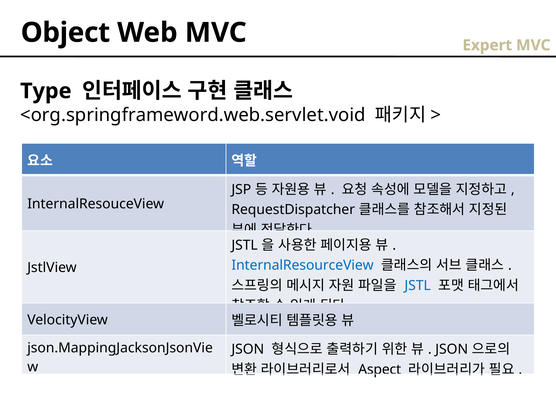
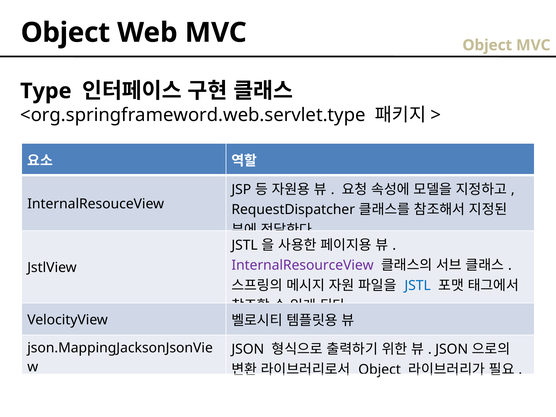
Expert at (487, 45): Expert -> Object
<org.springframeword.web.servlet.void: <org.springframeword.web.servlet.void -> <org.springframeword.web.servlet.type
InternalResourceView colour: blue -> purple
Aspect at (380, 369): Aspect -> Object
